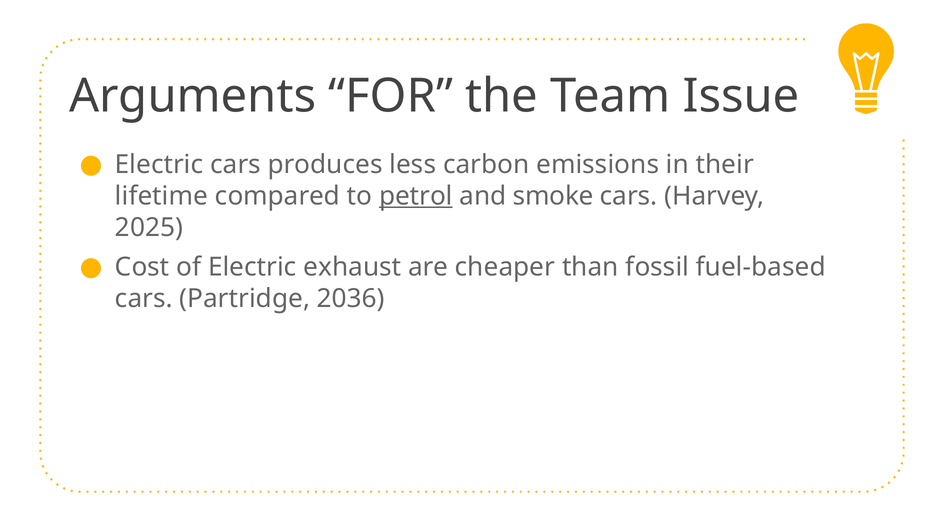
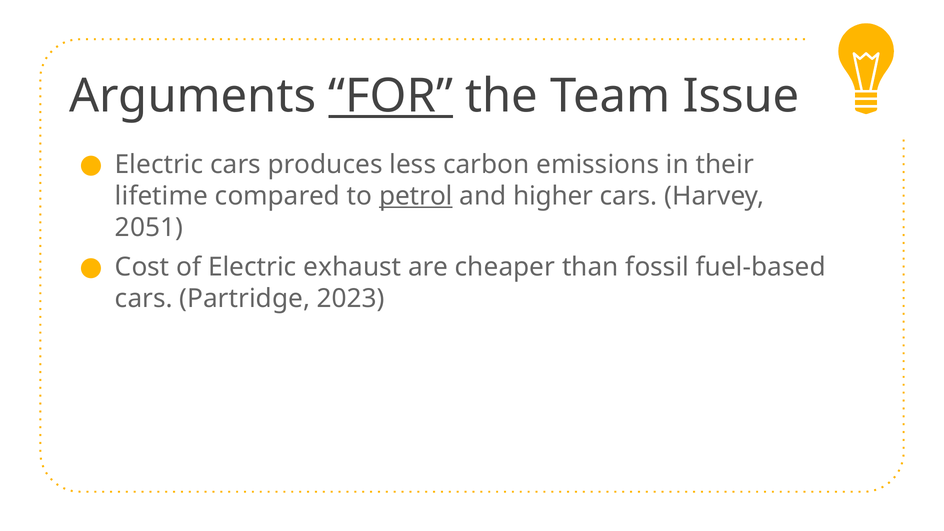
FOR underline: none -> present
smoke: smoke -> higher
2025: 2025 -> 2051
2036: 2036 -> 2023
